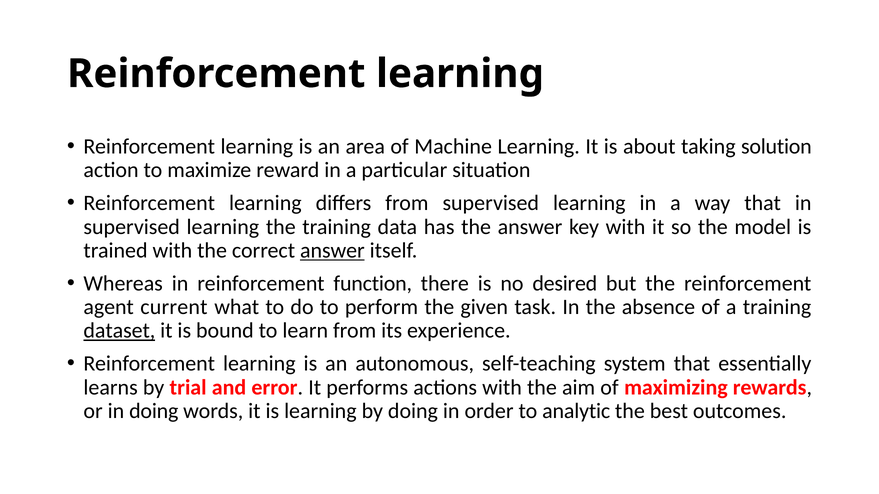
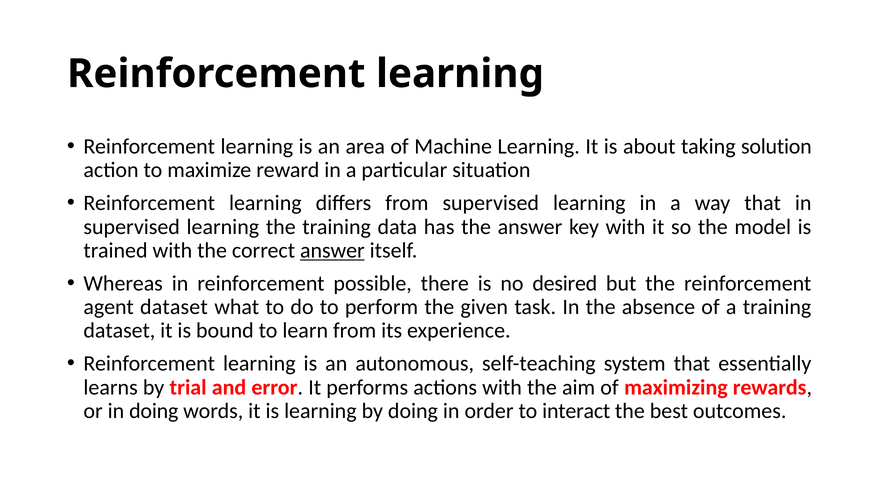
function: function -> possible
agent current: current -> dataset
dataset at (119, 331) underline: present -> none
analytic: analytic -> interact
